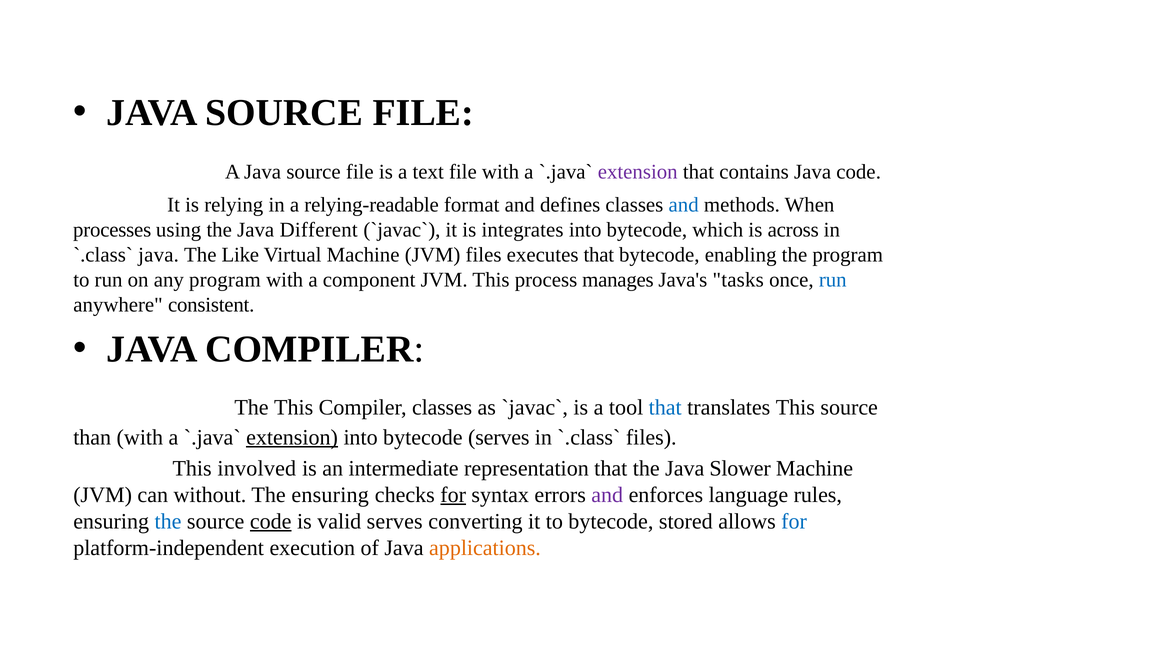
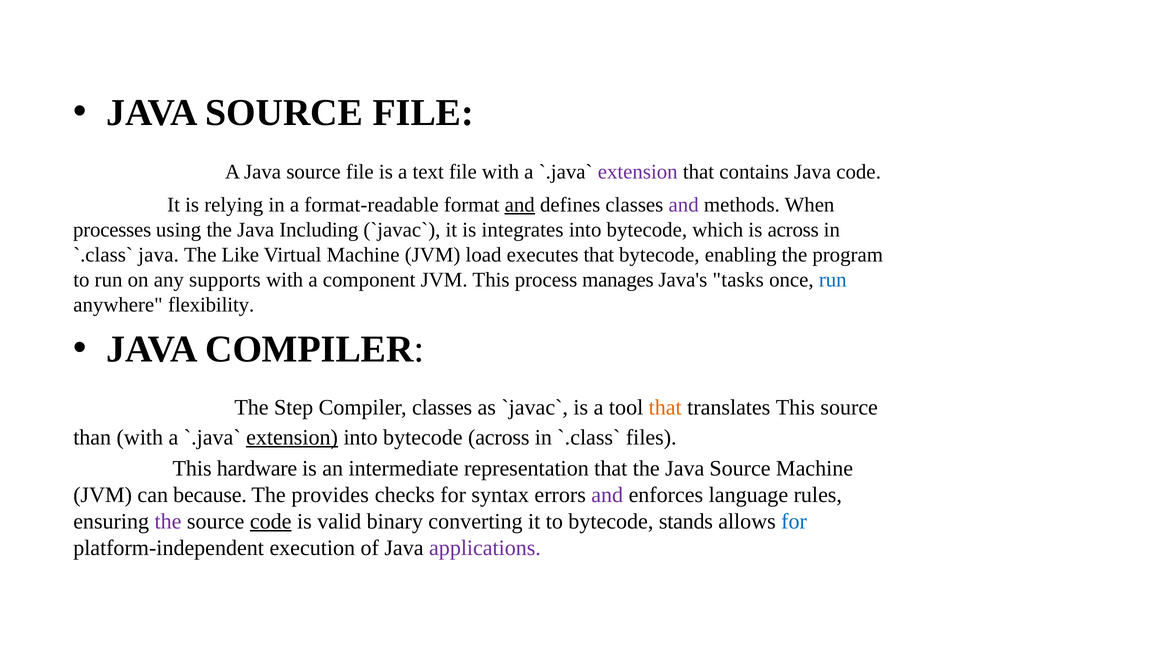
relying-readable: relying-readable -> format-readable
and at (520, 205) underline: none -> present
and at (684, 205) colour: blue -> purple
Different: Different -> Including
JVM files: files -> load
any program: program -> supports
consistent: consistent -> flexibility
The This: This -> Step
that at (665, 408) colour: blue -> orange
bytecode serves: serves -> across
involved: involved -> hardware
the Java Slower: Slower -> Source
without: without -> because
The ensuring: ensuring -> provides
for at (453, 495) underline: present -> none
the at (168, 522) colour: blue -> purple
valid serves: serves -> binary
stored: stored -> stands
applications colour: orange -> purple
